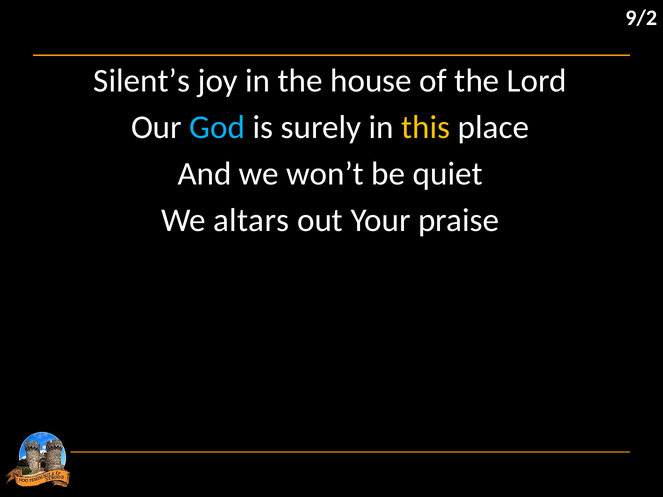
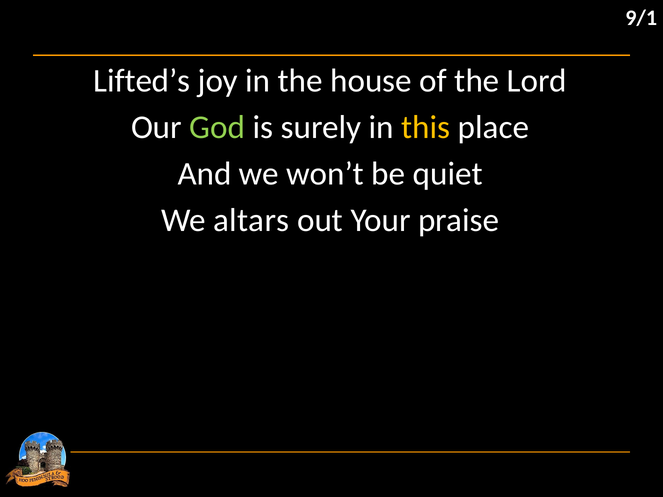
9/2: 9/2 -> 9/1
Silent’s: Silent’s -> Lifted’s
God colour: light blue -> light green
